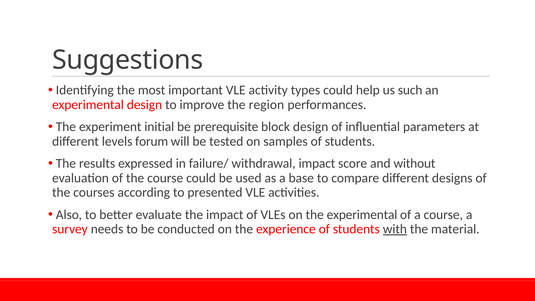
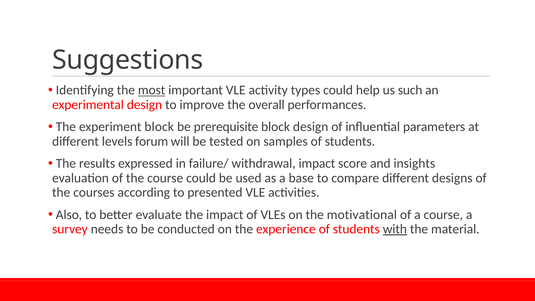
most underline: none -> present
region: region -> overall
experiment initial: initial -> block
without: without -> insights
the experimental: experimental -> motivational
